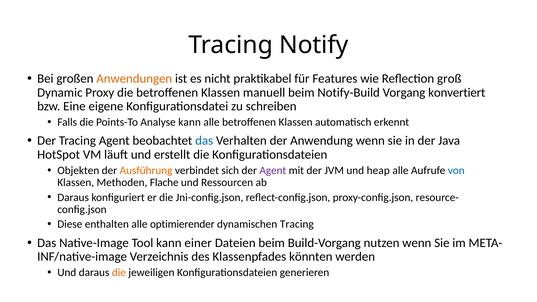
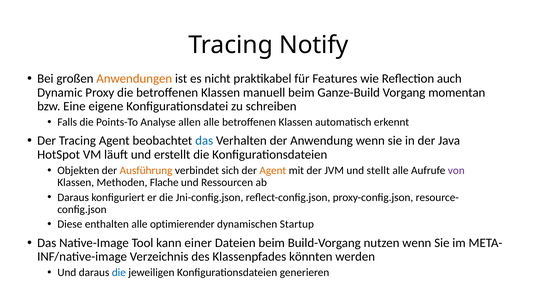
groß: groß -> auch
Notify-Build: Notify-Build -> Ganze-Build
konvertiert: konvertiert -> momentan
Analyse kann: kann -> allen
Agent at (273, 170) colour: purple -> orange
heap: heap -> stellt
von colour: blue -> purple
dynamischen Tracing: Tracing -> Startup
die at (119, 273) colour: orange -> blue
